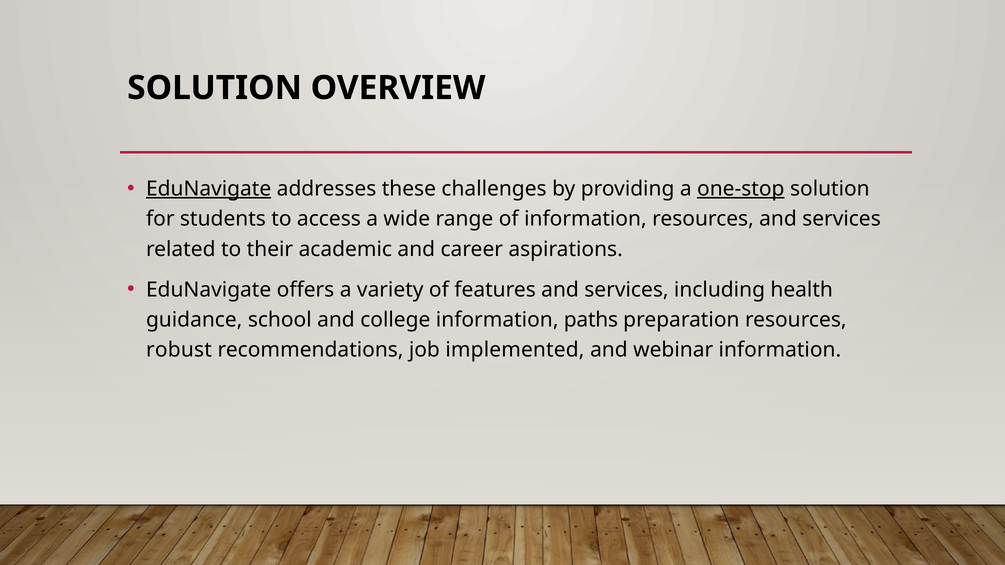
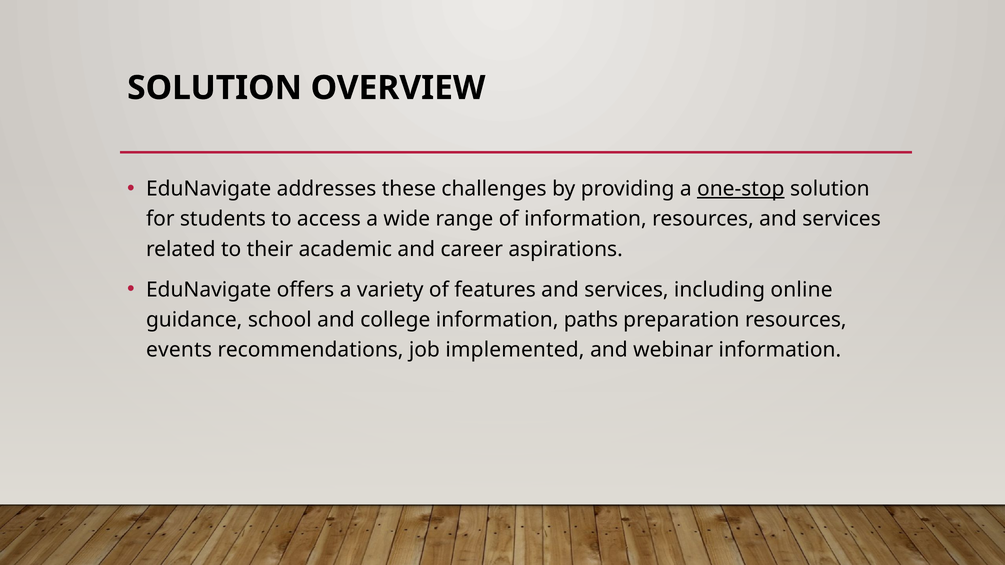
EduNavigate at (209, 189) underline: present -> none
health: health -> online
robust: robust -> events
